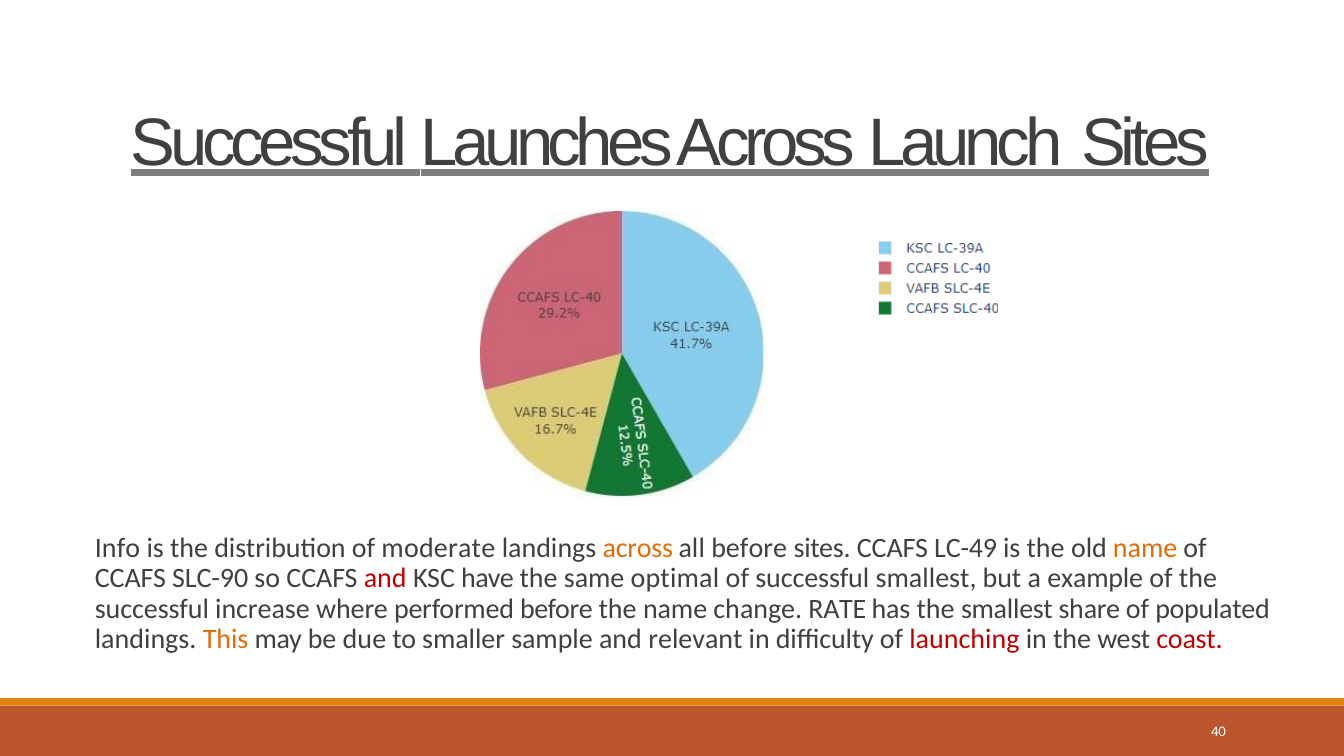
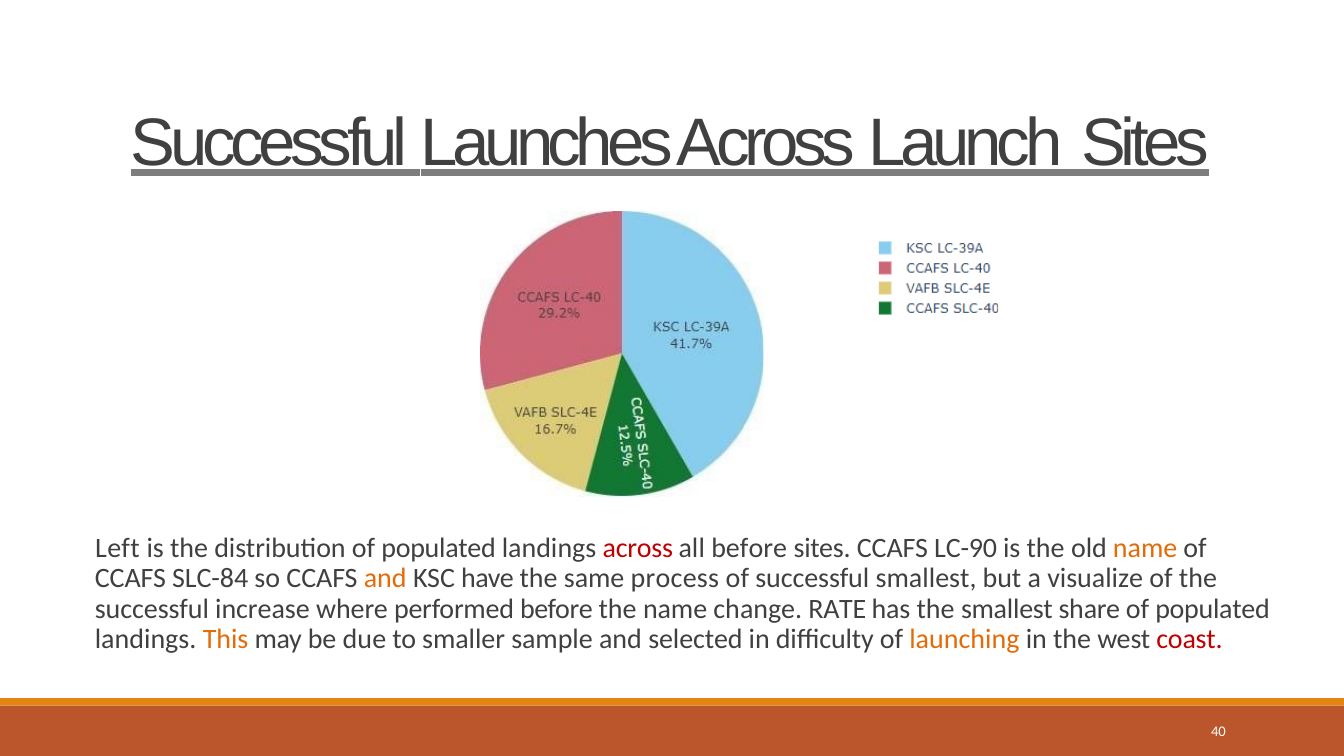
Info: Info -> Left
distribution of moderate: moderate -> populated
across at (638, 548) colour: orange -> red
LC-49: LC-49 -> LC-90
SLC-90: SLC-90 -> SLC-84
and at (385, 579) colour: red -> orange
optimal: optimal -> process
example: example -> visualize
relevant: relevant -> selected
launching colour: red -> orange
